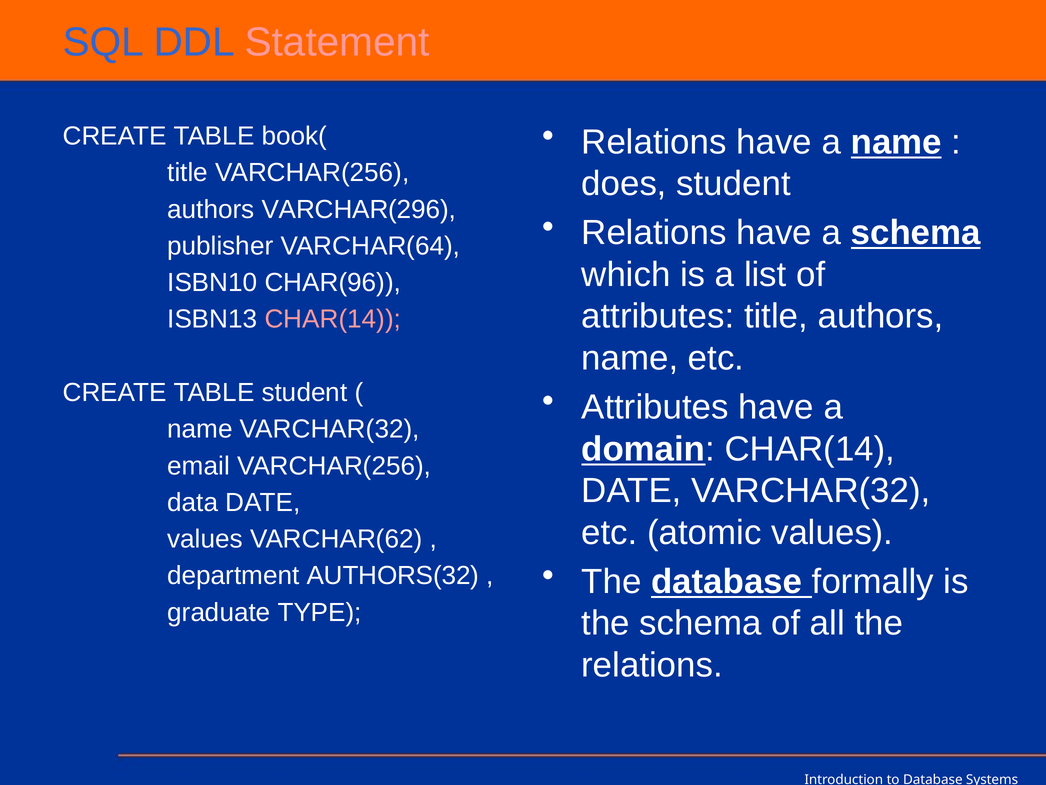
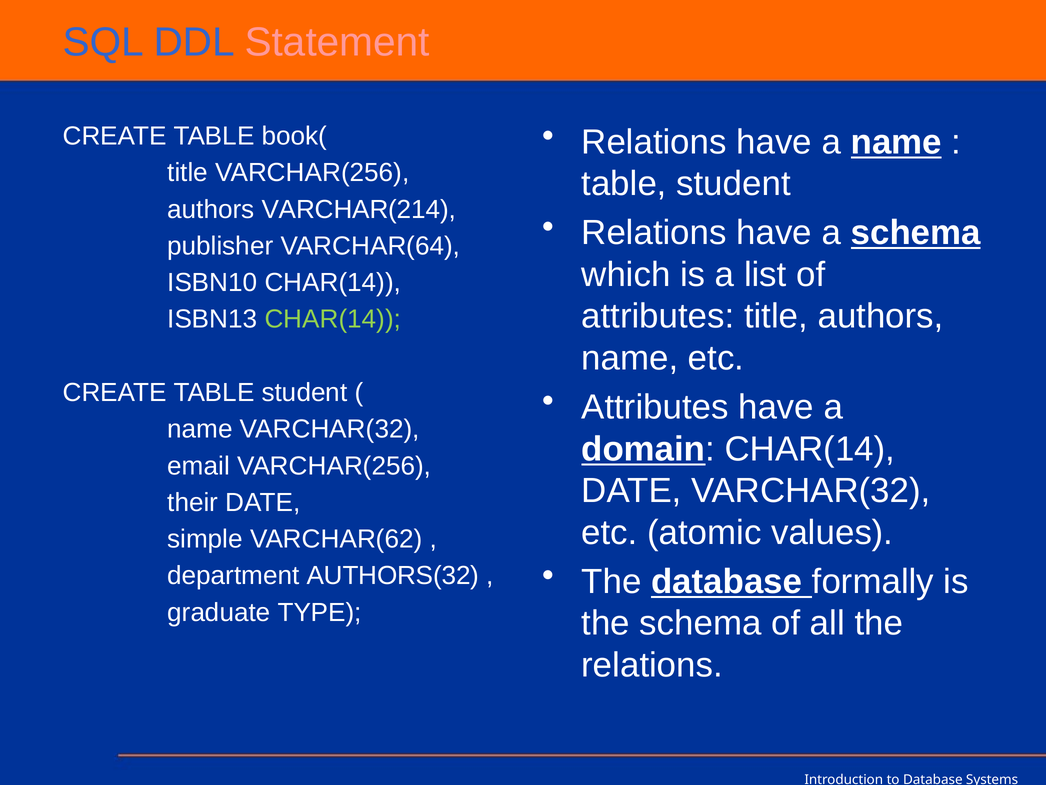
does at (624, 184): does -> table
VARCHAR(296: VARCHAR(296 -> VARCHAR(214
ISBN10 CHAR(96: CHAR(96 -> CHAR(14
CHAR(14 at (333, 319) colour: pink -> light green
data: data -> their
values at (205, 539): values -> simple
